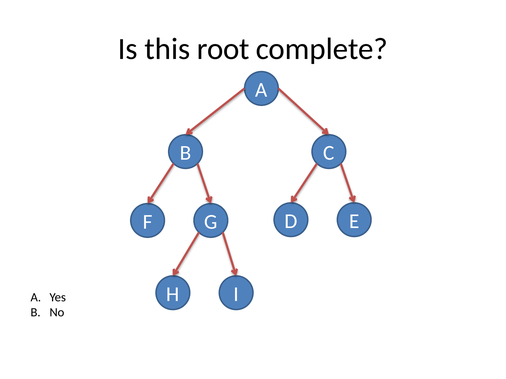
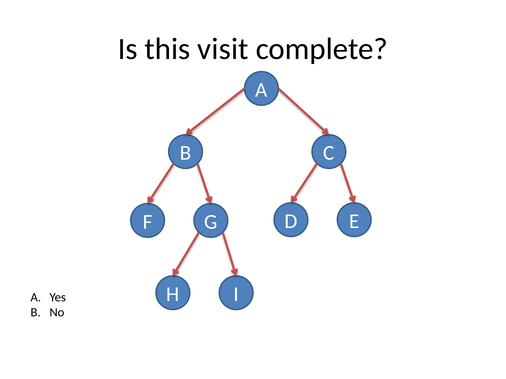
root: root -> visit
